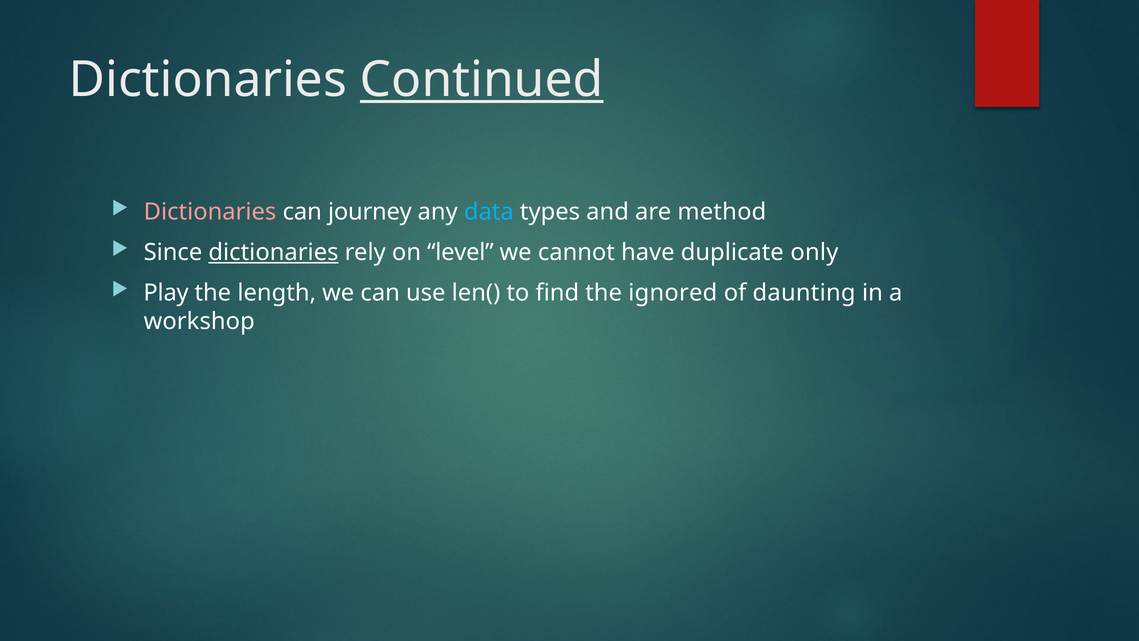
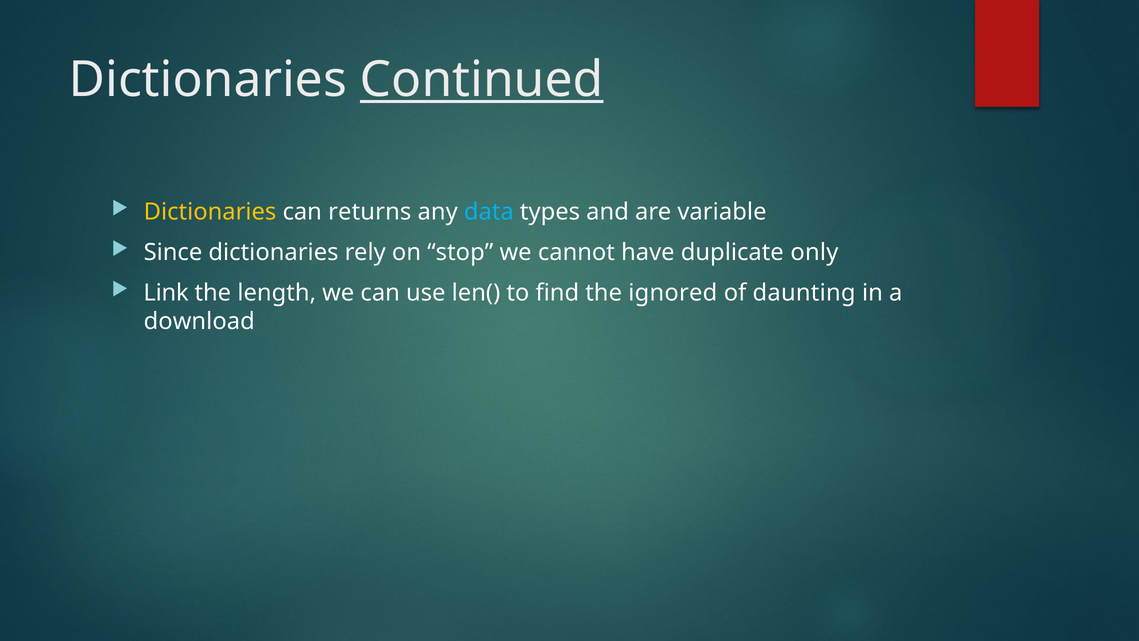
Dictionaries at (210, 212) colour: pink -> yellow
journey: journey -> returns
method: method -> variable
dictionaries at (274, 252) underline: present -> none
level: level -> stop
Play: Play -> Link
workshop: workshop -> download
